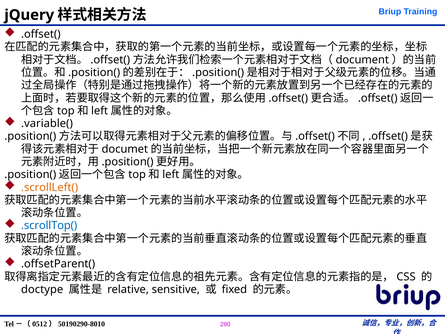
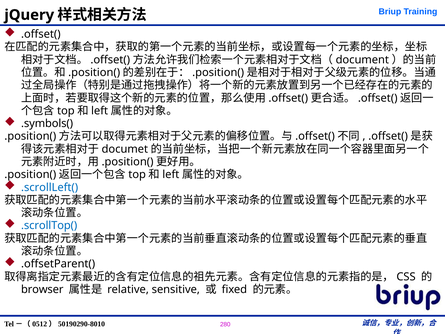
.variable(: .variable( -> .symbols(
.scrollLeft( colour: orange -> blue
doctype: doctype -> browser
